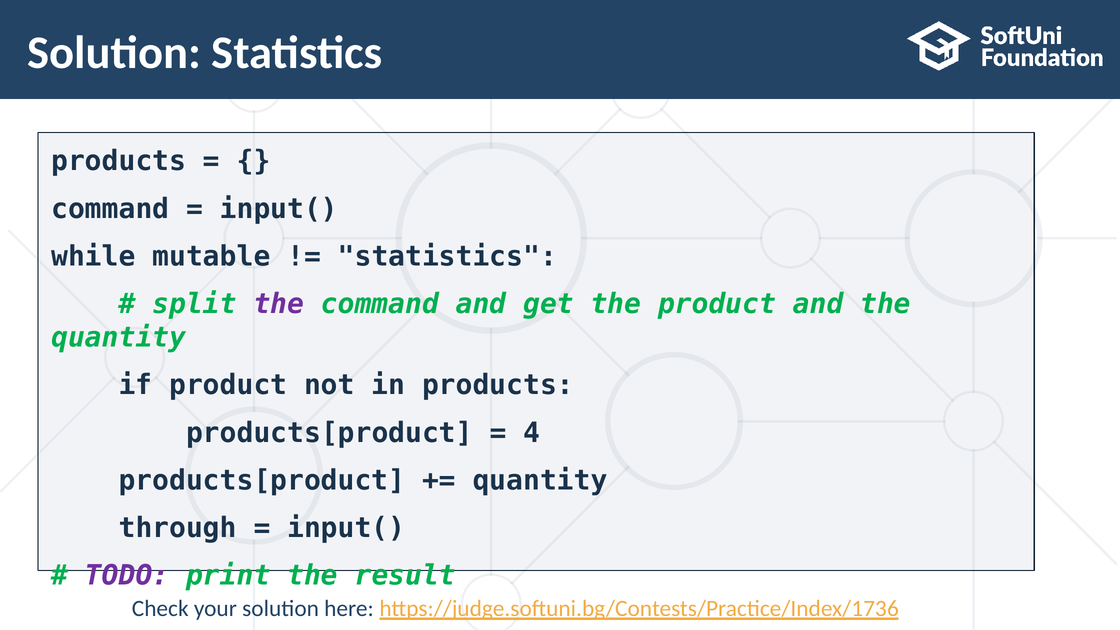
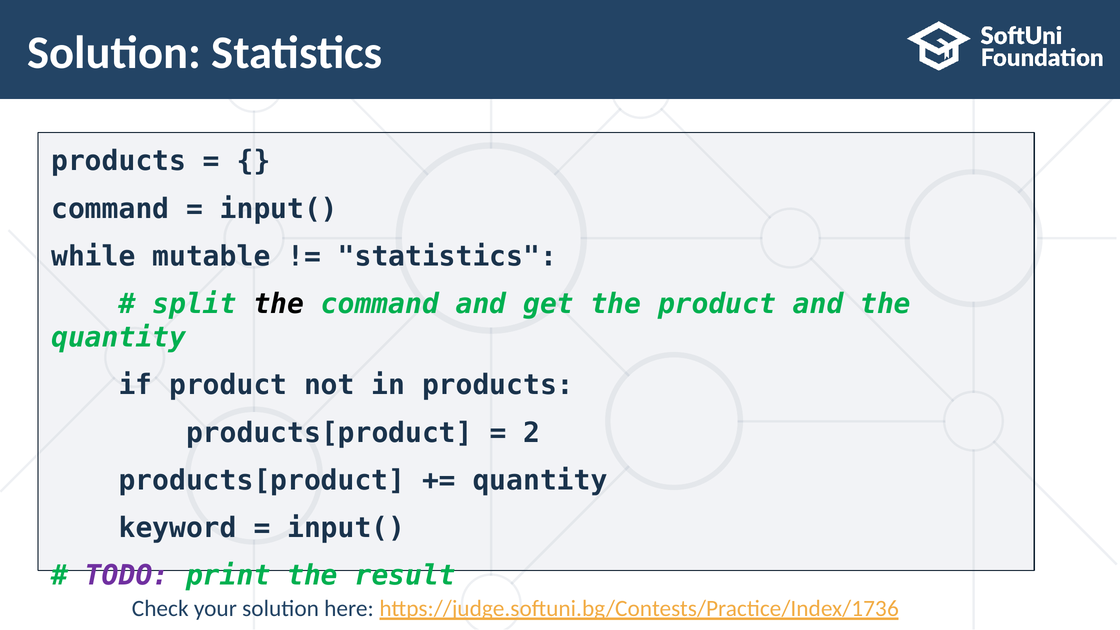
the at (279, 304) colour: purple -> black
4: 4 -> 2
through: through -> keyword
